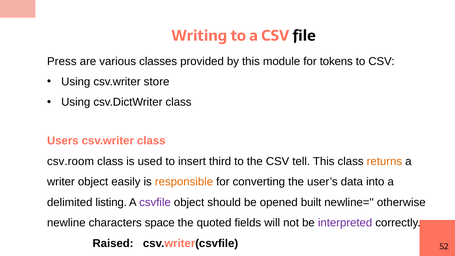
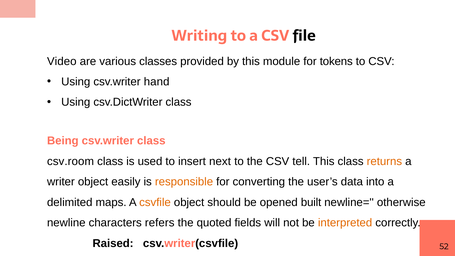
Press: Press -> Video
store: store -> hand
Users: Users -> Being
third: third -> next
listing: listing -> maps
csvfile colour: purple -> orange
space: space -> refers
interpreted colour: purple -> orange
